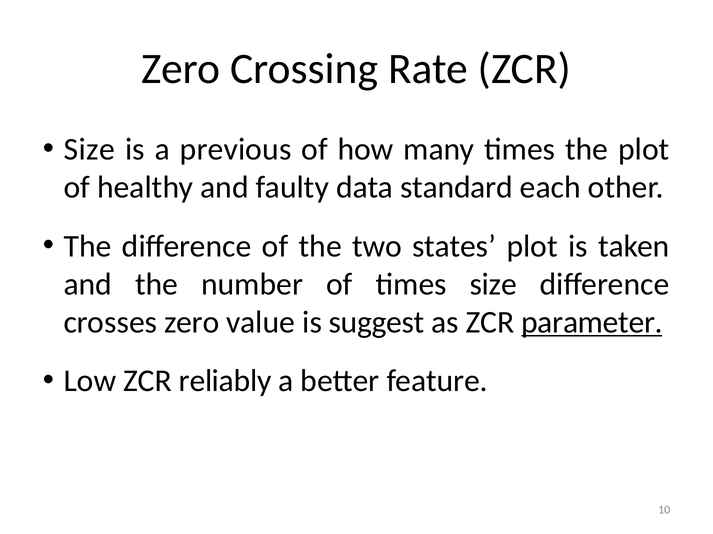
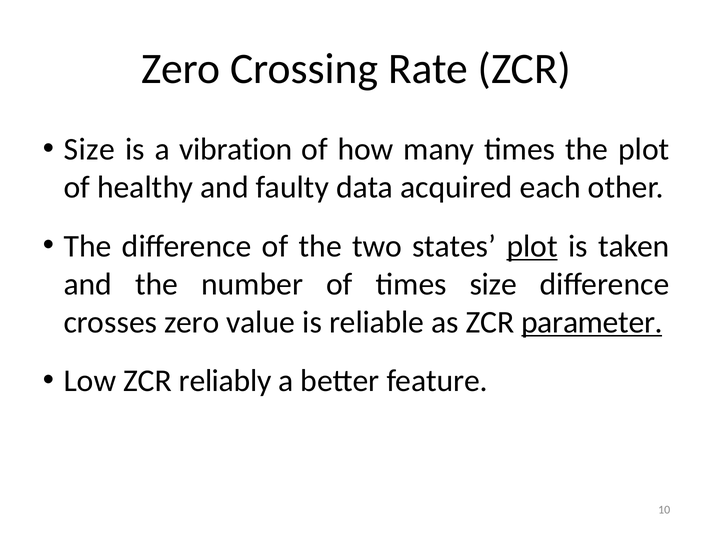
previous: previous -> vibration
standard: standard -> acquired
plot at (532, 247) underline: none -> present
suggest: suggest -> reliable
